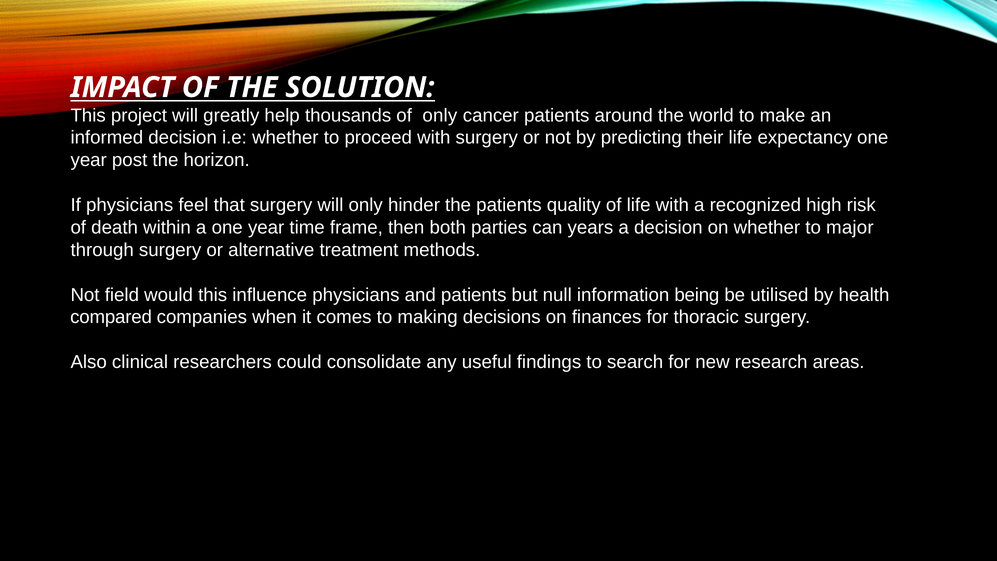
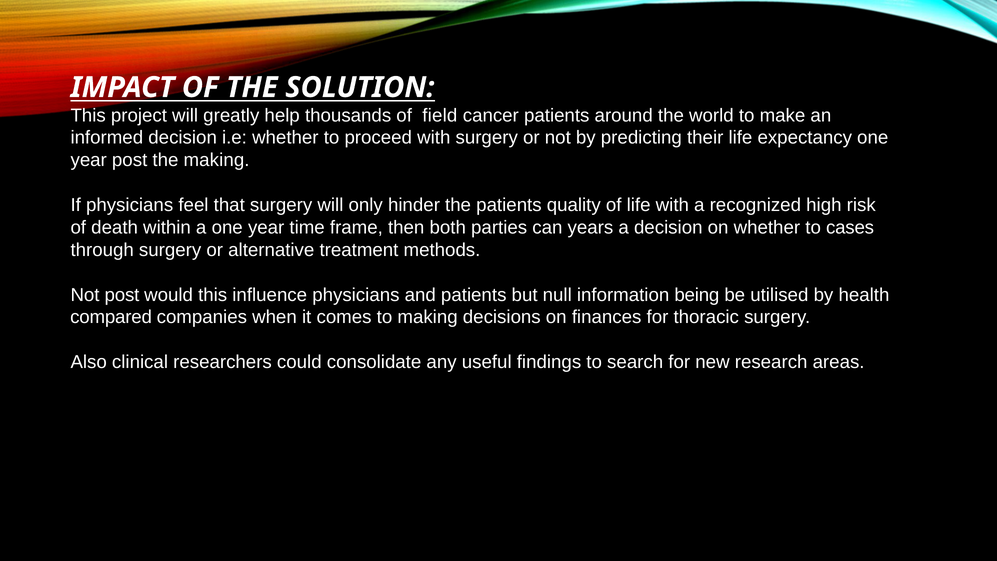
of only: only -> field
the horizon: horizon -> making
major: major -> cases
Not field: field -> post
